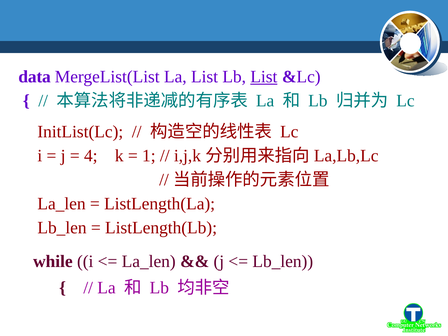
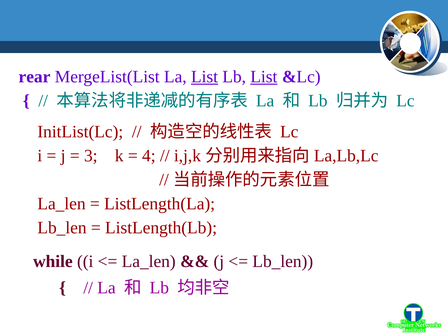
data: data -> rear
List at (205, 77) underline: none -> present
4: 4 -> 3
1: 1 -> 4
